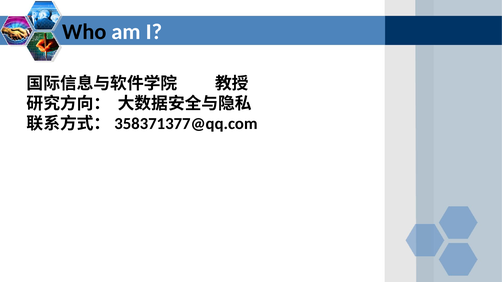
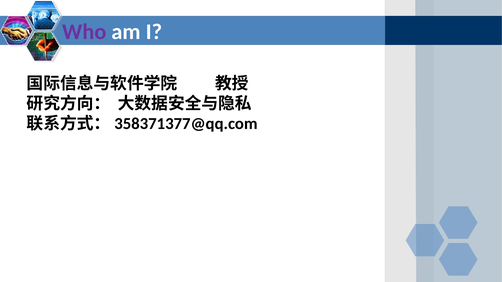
Who colour: black -> purple
